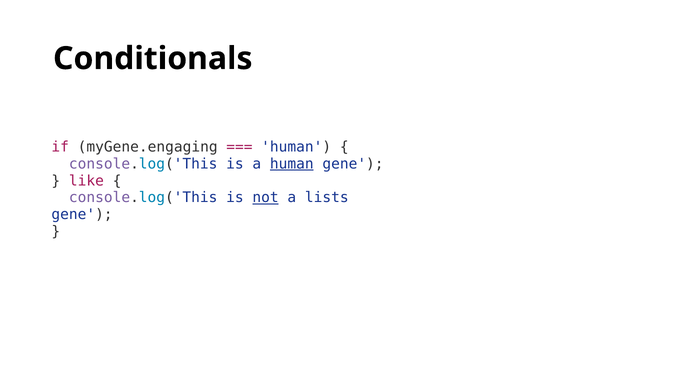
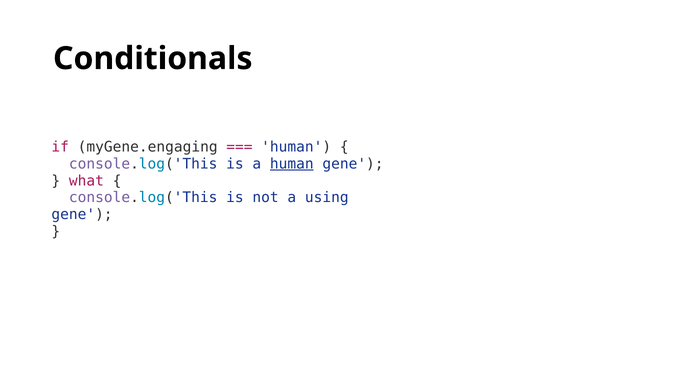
like: like -> what
not underline: present -> none
lists: lists -> using
